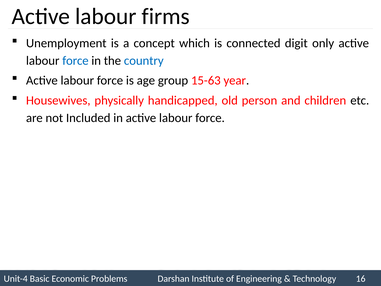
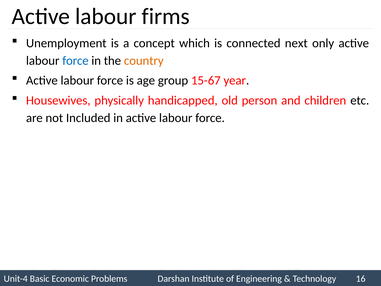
digit: digit -> next
country colour: blue -> orange
15-63: 15-63 -> 15-67
